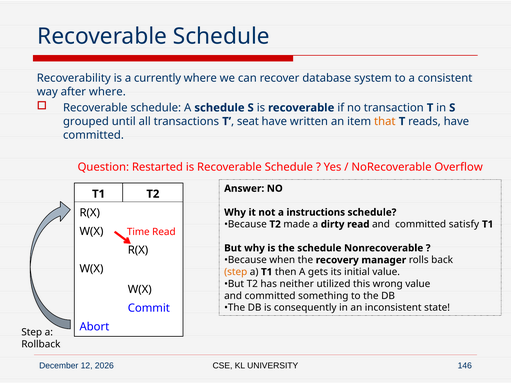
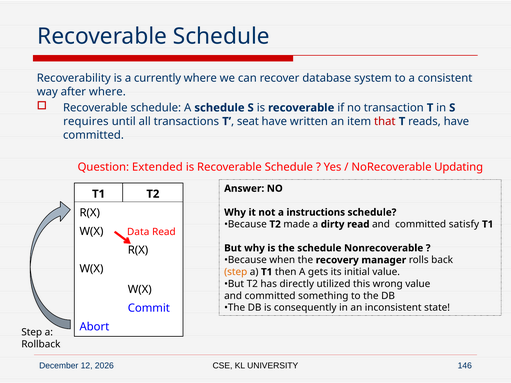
grouped: grouped -> requires
that colour: orange -> red
Restarted: Restarted -> Extended
Overflow: Overflow -> Updating
Time: Time -> Data
neither: neither -> directly
